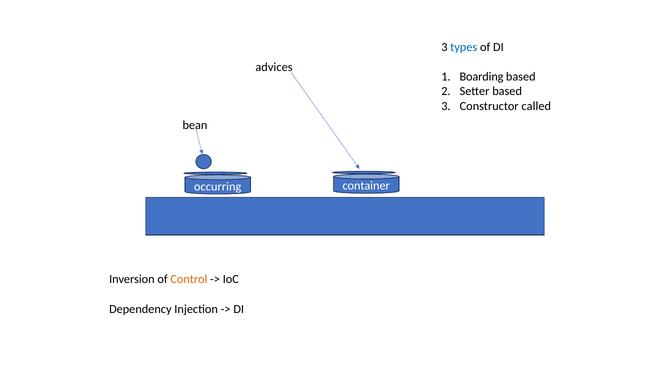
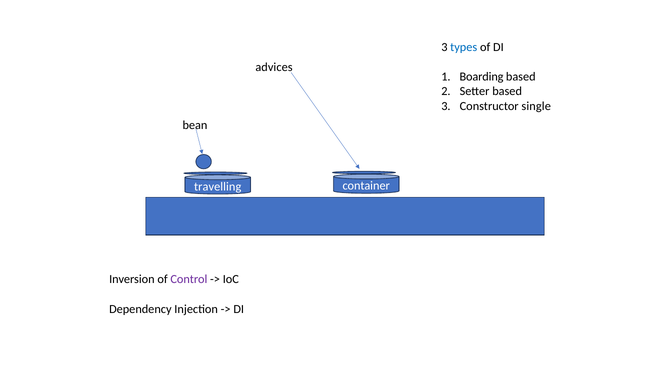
called: called -> single
occurring: occurring -> travelling
Control colour: orange -> purple
